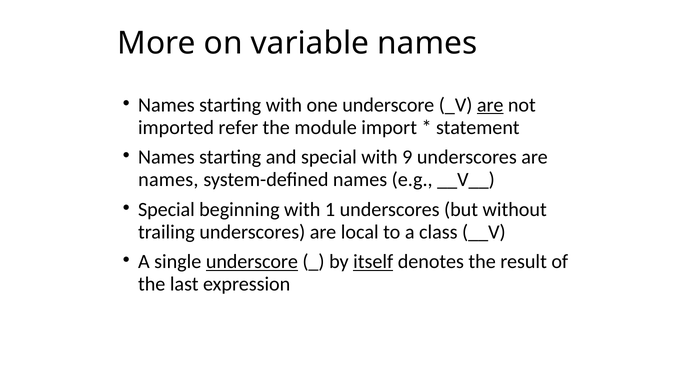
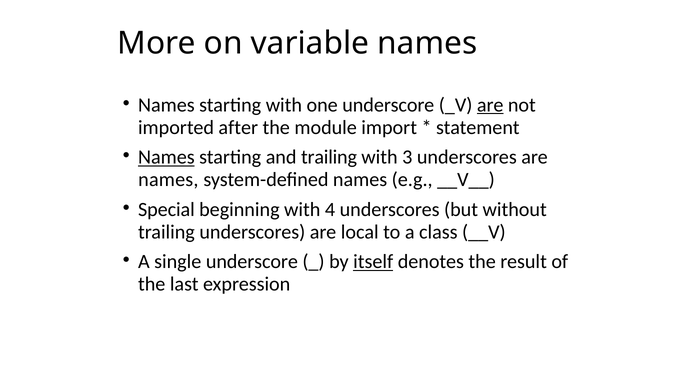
refer: refer -> after
Names at (166, 157) underline: none -> present
and special: special -> trailing
9: 9 -> 3
1: 1 -> 4
underscore at (252, 261) underline: present -> none
